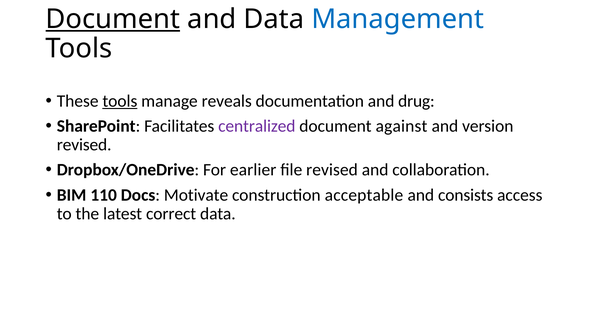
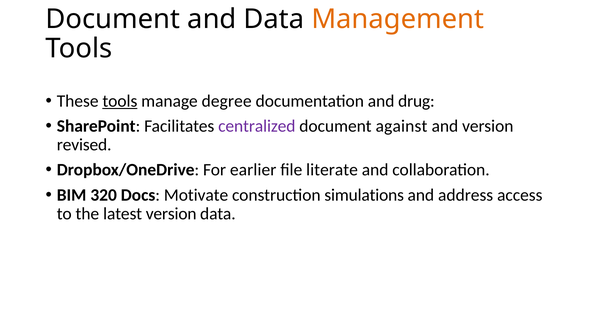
Document at (113, 19) underline: present -> none
Management colour: blue -> orange
reveals: reveals -> degree
file revised: revised -> literate
110: 110 -> 320
acceptable: acceptable -> simulations
consists: consists -> address
latest correct: correct -> version
